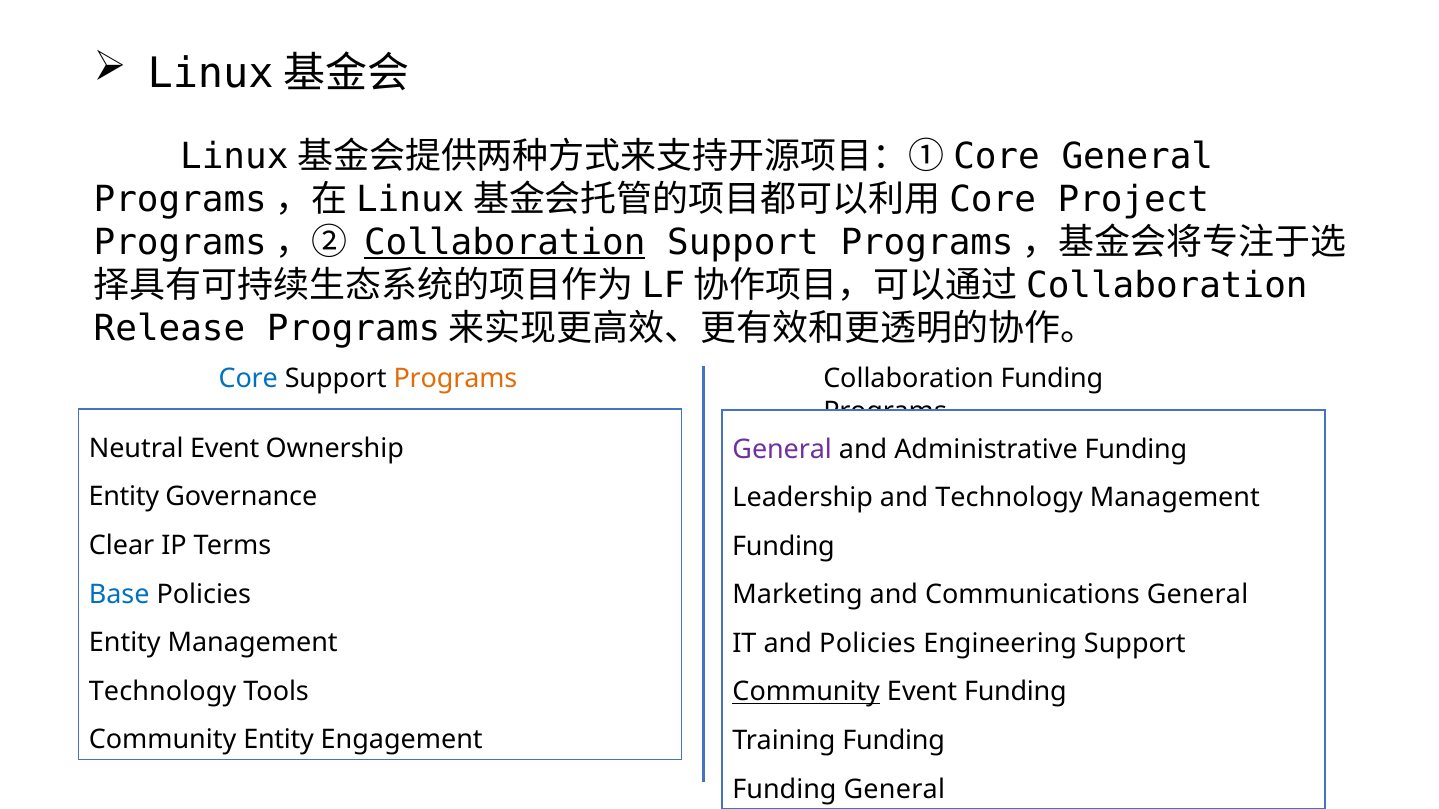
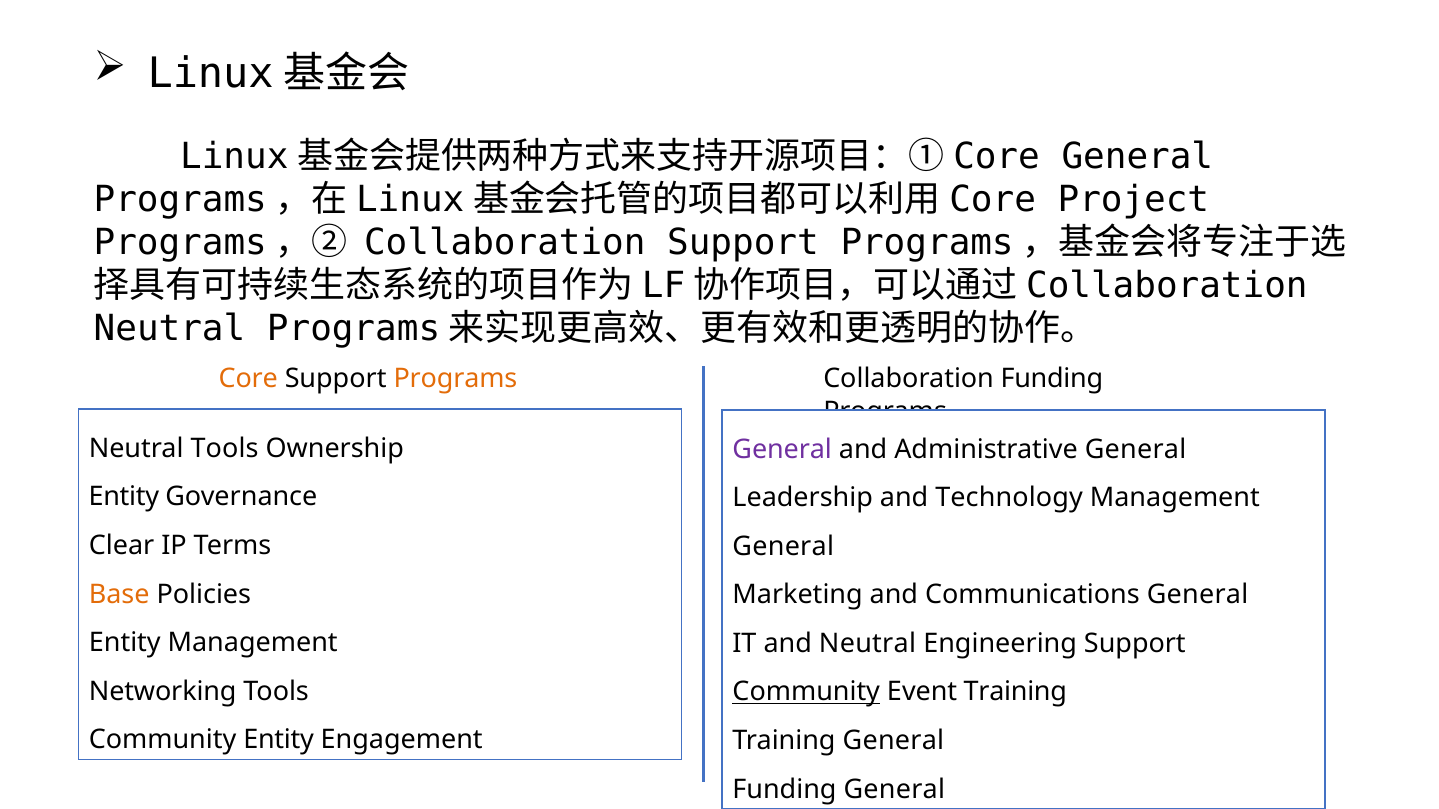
Collaboration at (505, 243) underline: present -> none
Release at (169, 329): Release -> Neutral
Core colour: blue -> orange
Neutral Event: Event -> Tools
Administrative Funding: Funding -> General
Funding at (783, 547): Funding -> General
Base colour: blue -> orange
and Policies: Policies -> Neutral
Technology at (163, 692): Technology -> Networking
Event Funding: Funding -> Training
Training Funding: Funding -> General
